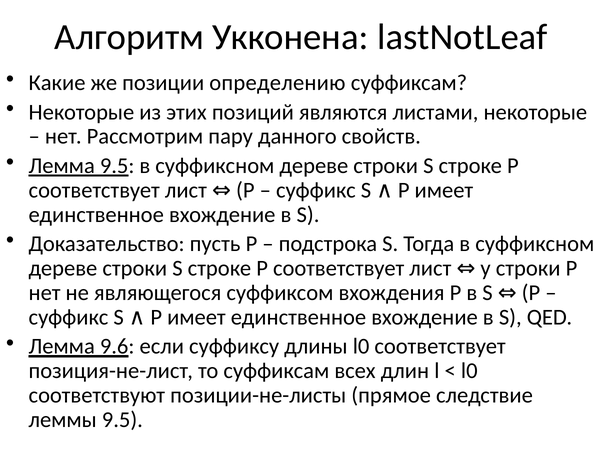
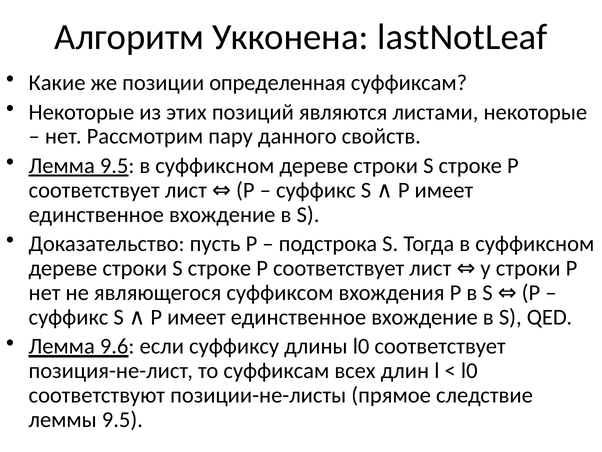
определению: определению -> определенная
